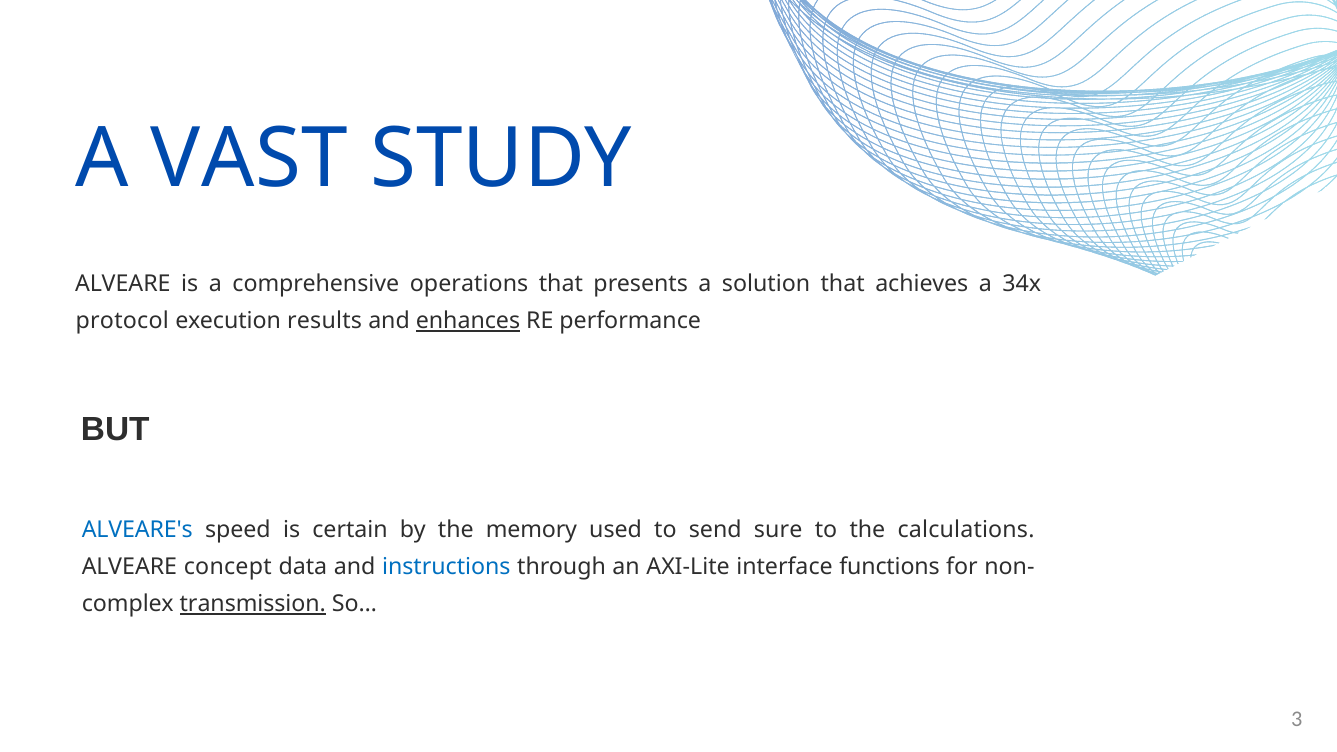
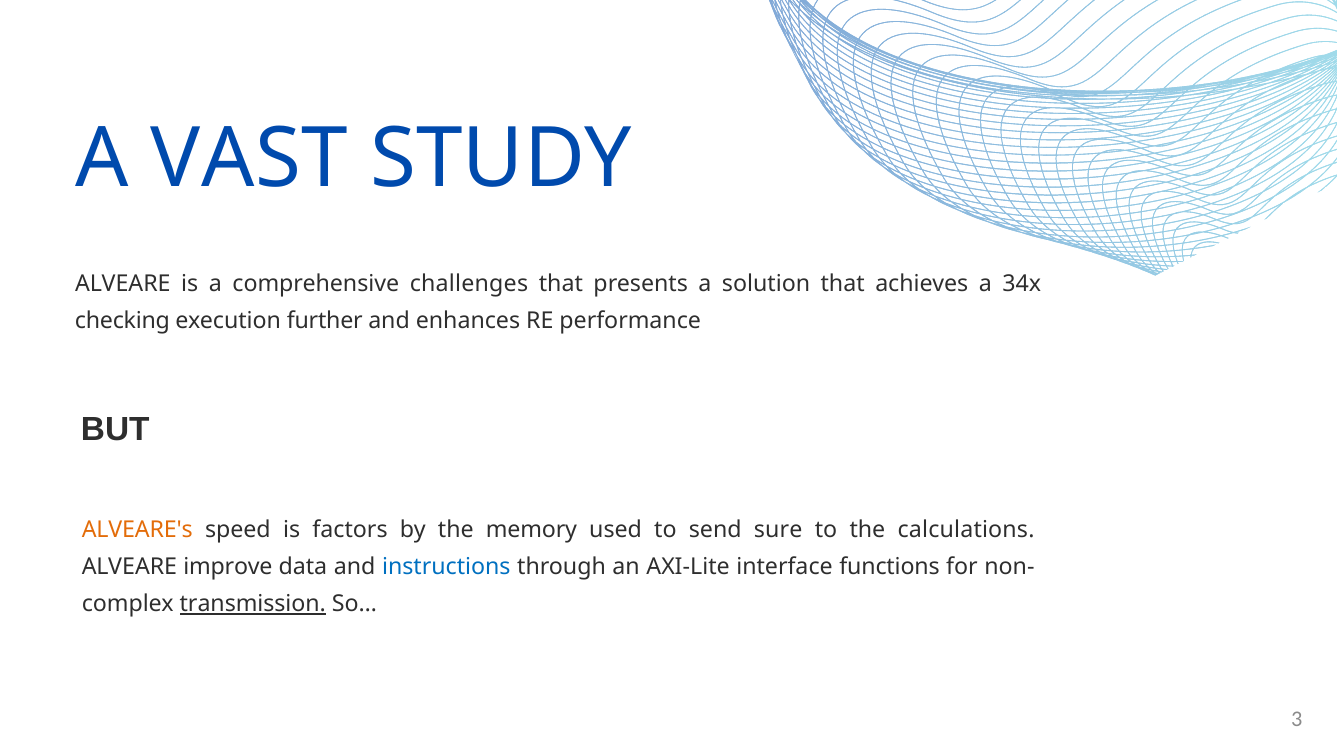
operations: operations -> challenges
protocol: protocol -> checking
results: results -> further
enhances underline: present -> none
ALVEARE's colour: blue -> orange
certain: certain -> factors
concept: concept -> improve
